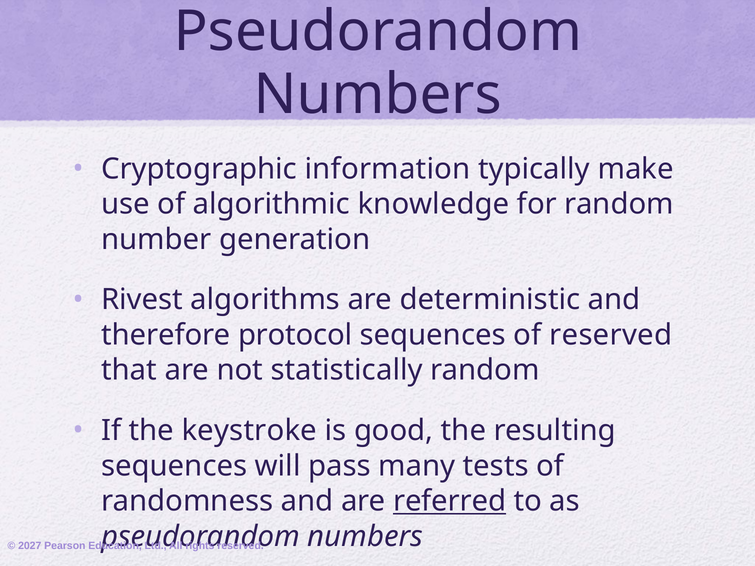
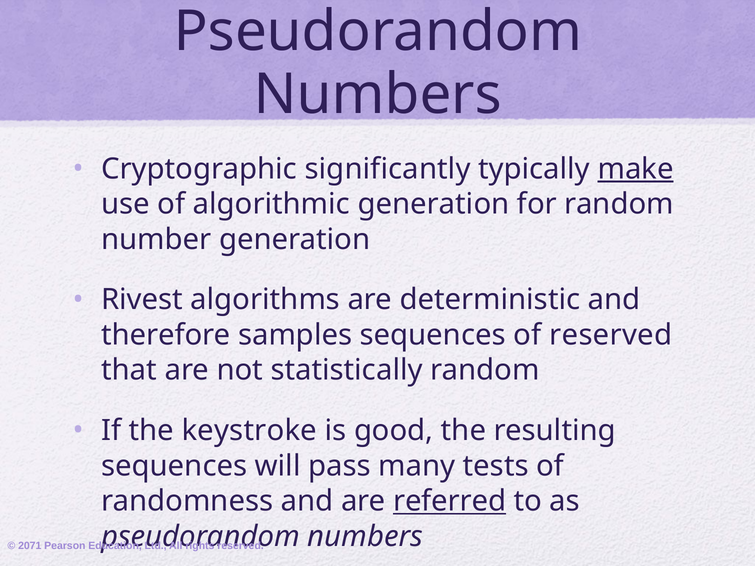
information: information -> significantly
make underline: none -> present
algorithmic knowledge: knowledge -> generation
protocol: protocol -> samples
2027: 2027 -> 2071
